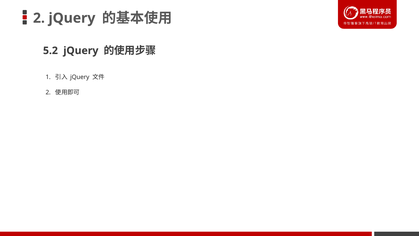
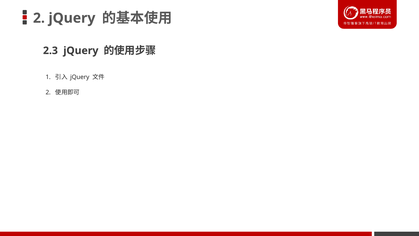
5.2: 5.2 -> 2.3
